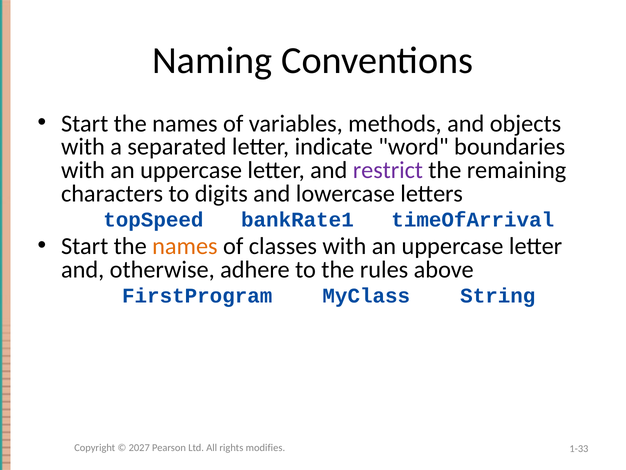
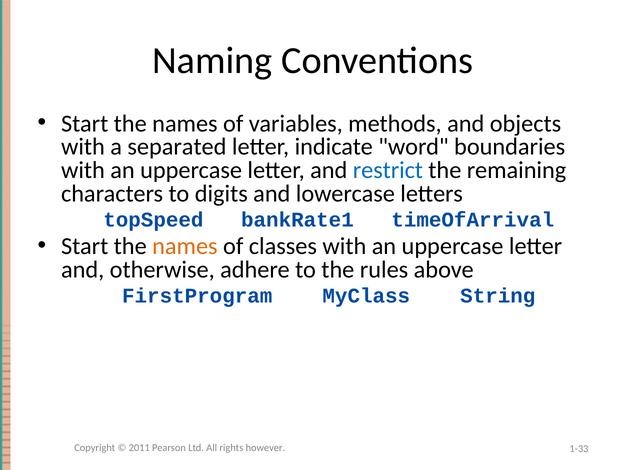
restrict colour: purple -> blue
2027: 2027 -> 2011
modifies: modifies -> however
